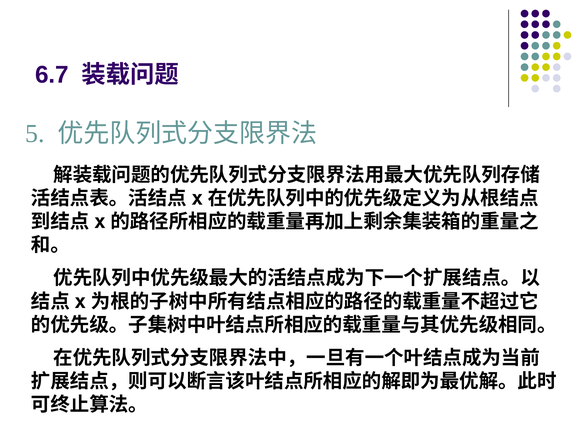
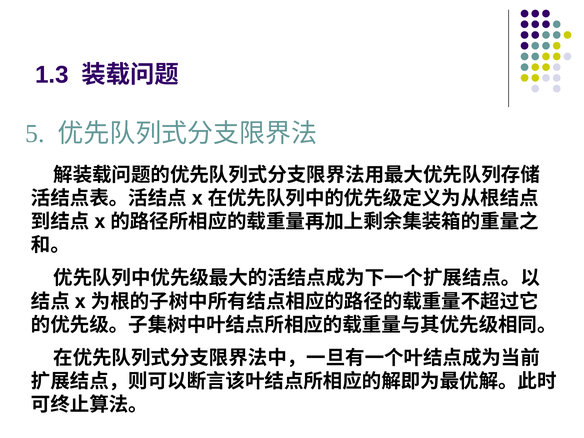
6.7: 6.7 -> 1.3
